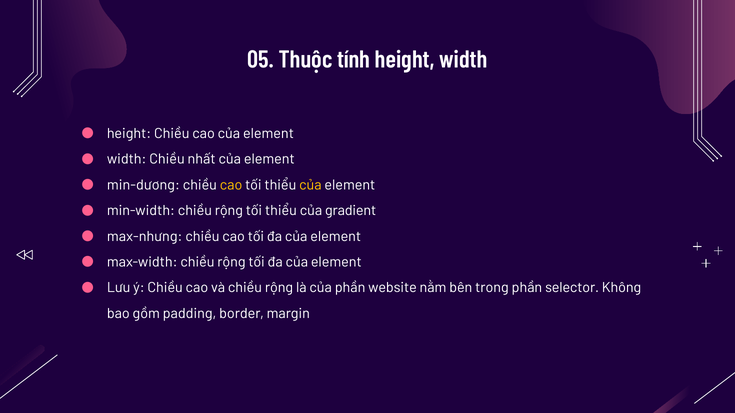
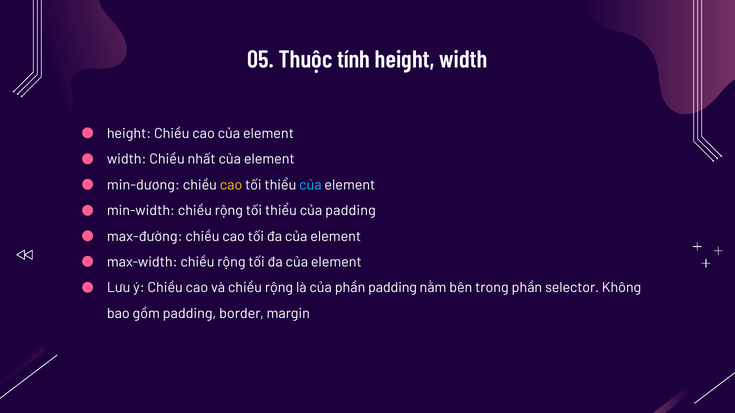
của at (310, 185) colour: yellow -> light blue
của gradient: gradient -> padding
max-nhưng: max-nhưng -> max-đường
phần website: website -> padding
